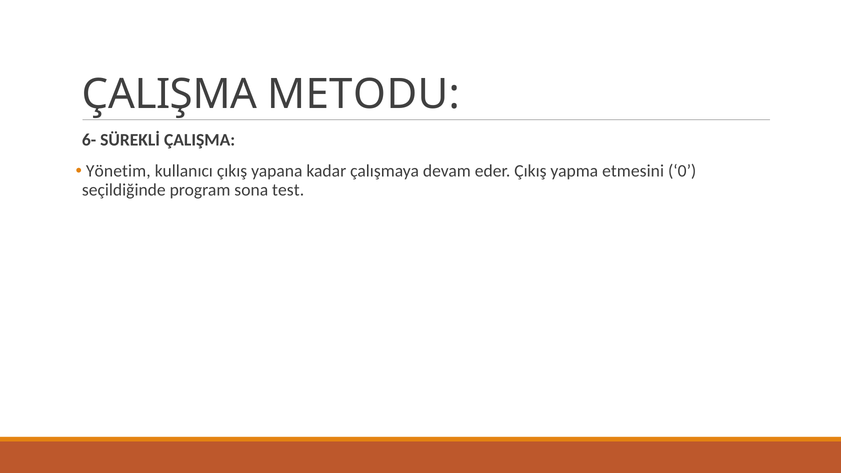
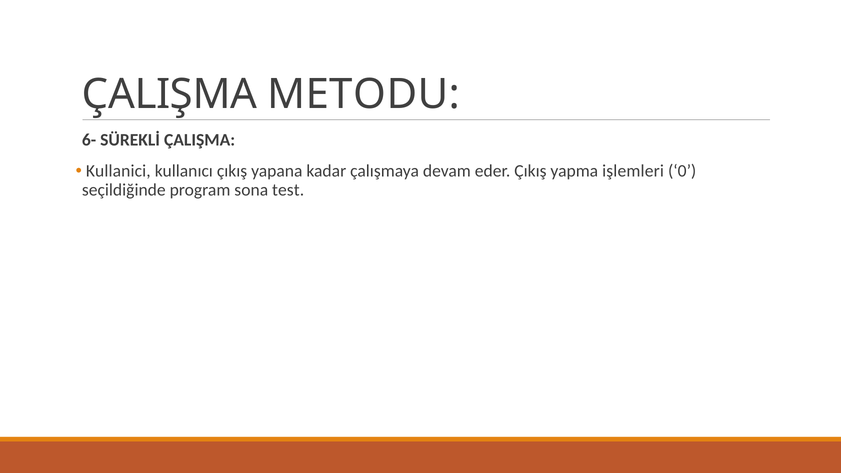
Yönetim: Yönetim -> Kullanici
etmesini: etmesini -> işlemleri
